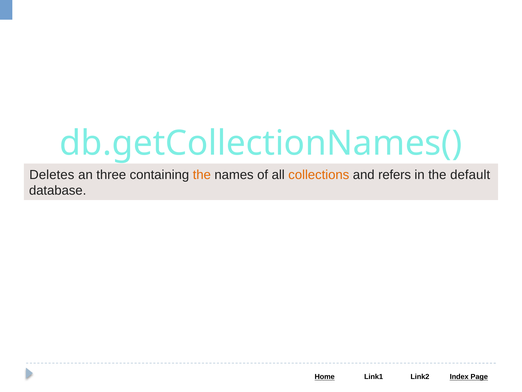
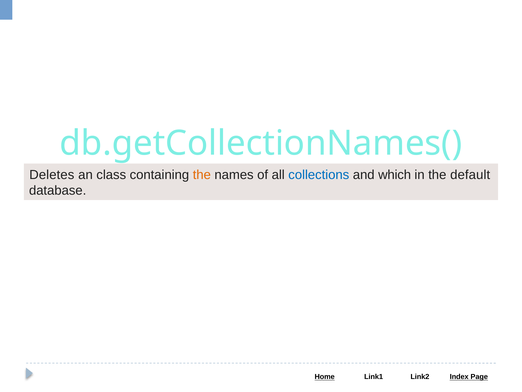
three: three -> class
collections colour: orange -> blue
refers: refers -> which
